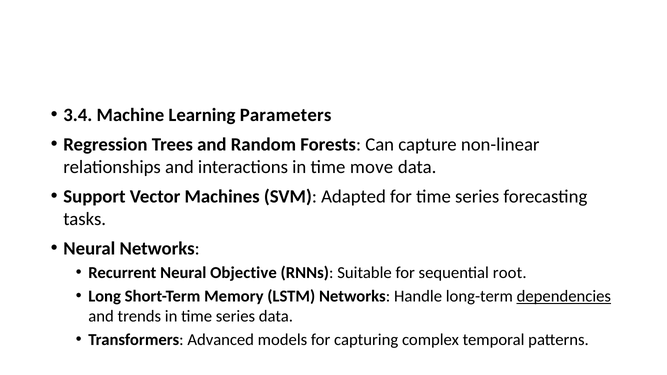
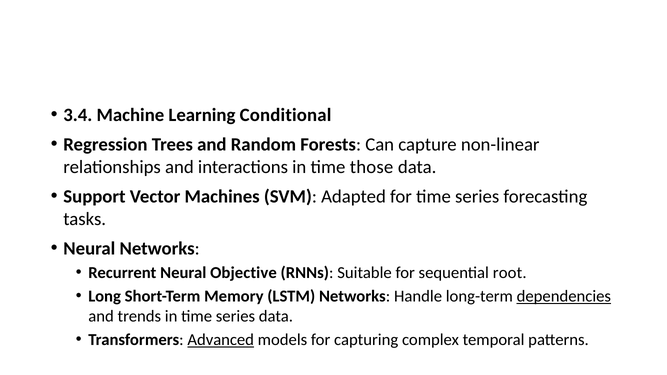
Parameters: Parameters -> Conditional
move: move -> those
Advanced underline: none -> present
